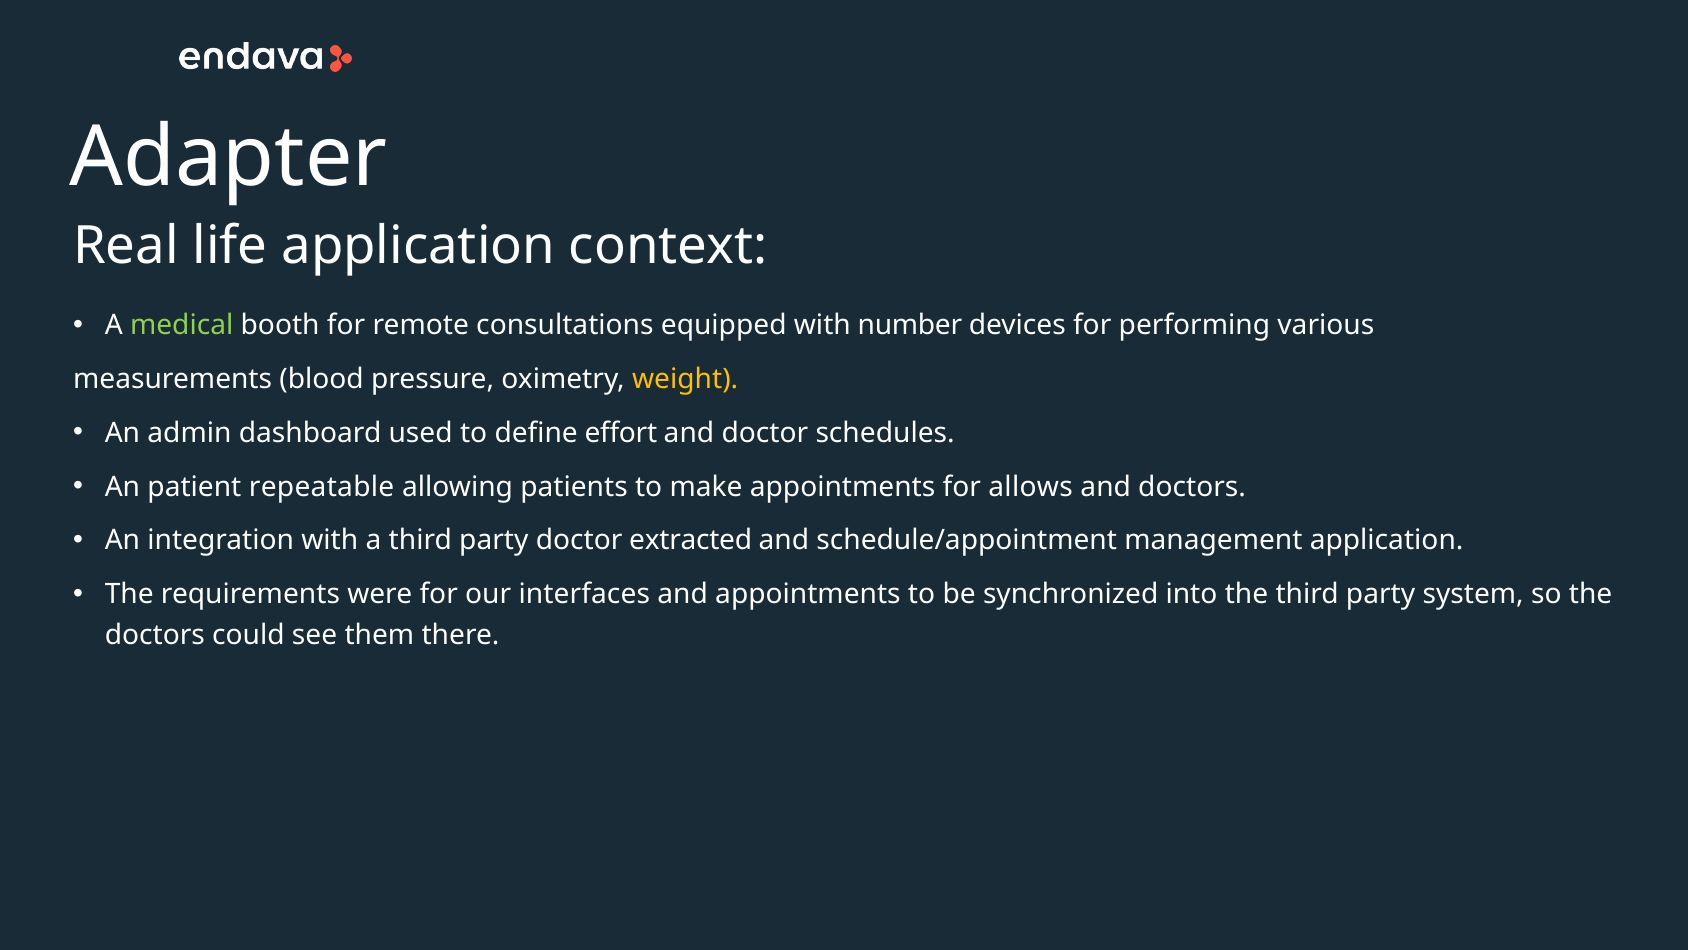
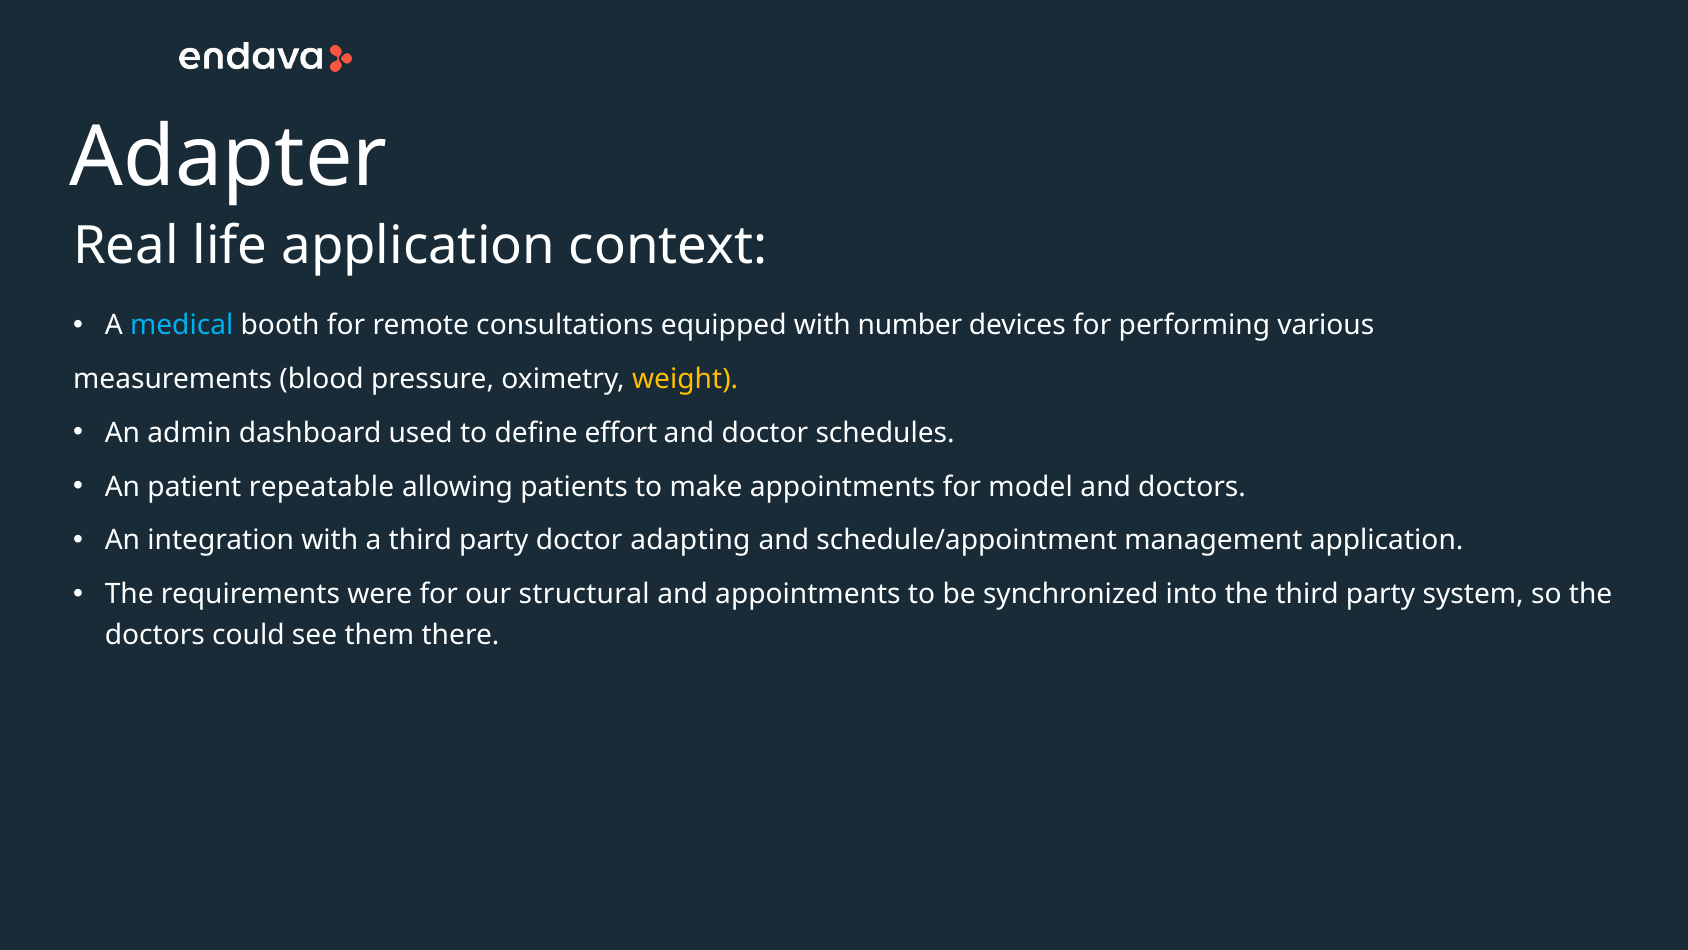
medical colour: light green -> light blue
allows: allows -> model
extracted: extracted -> adapting
interfaces: interfaces -> structural
